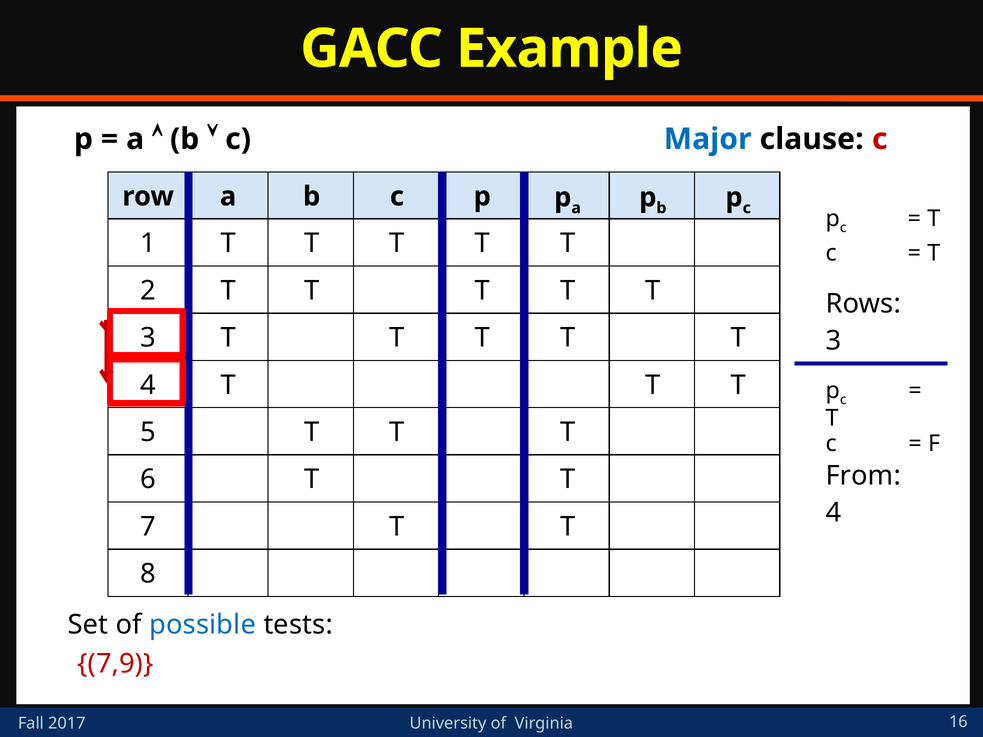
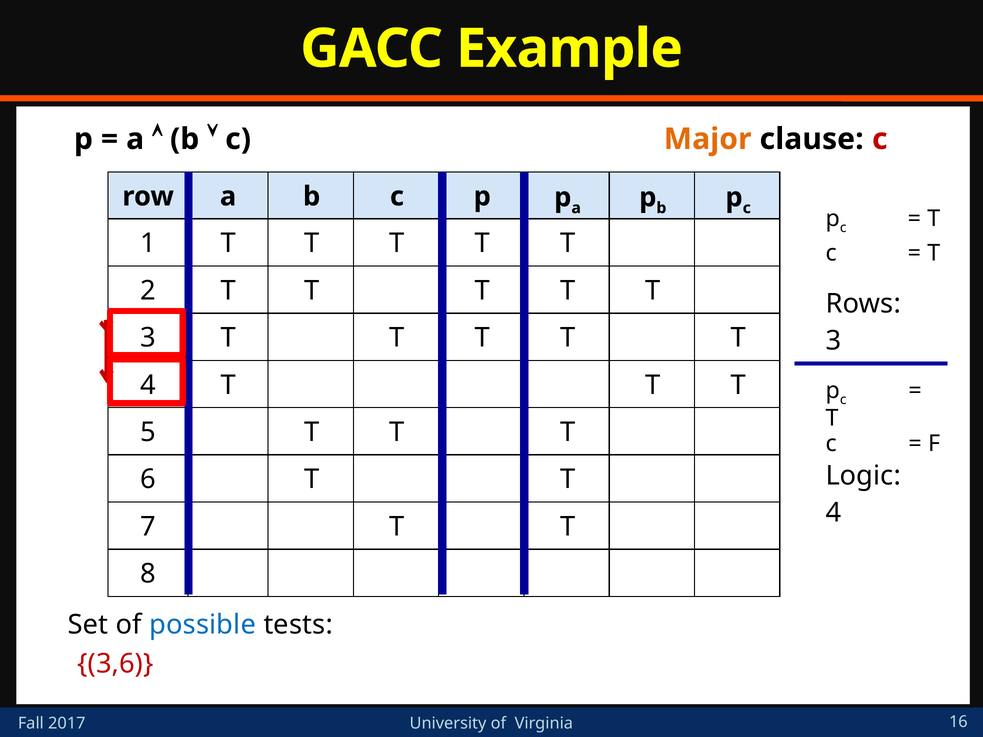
Major colour: blue -> orange
From: From -> Logic
7,9: 7,9 -> 3,6
